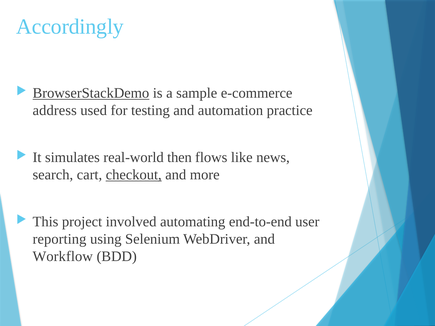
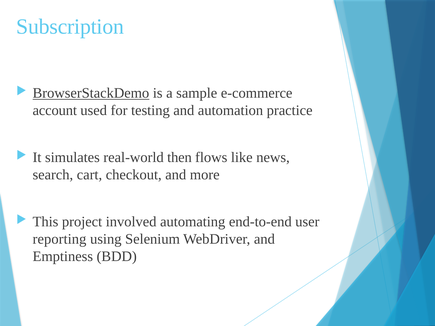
Accordingly: Accordingly -> Subscription
address: address -> account
checkout underline: present -> none
Workflow: Workflow -> Emptiness
